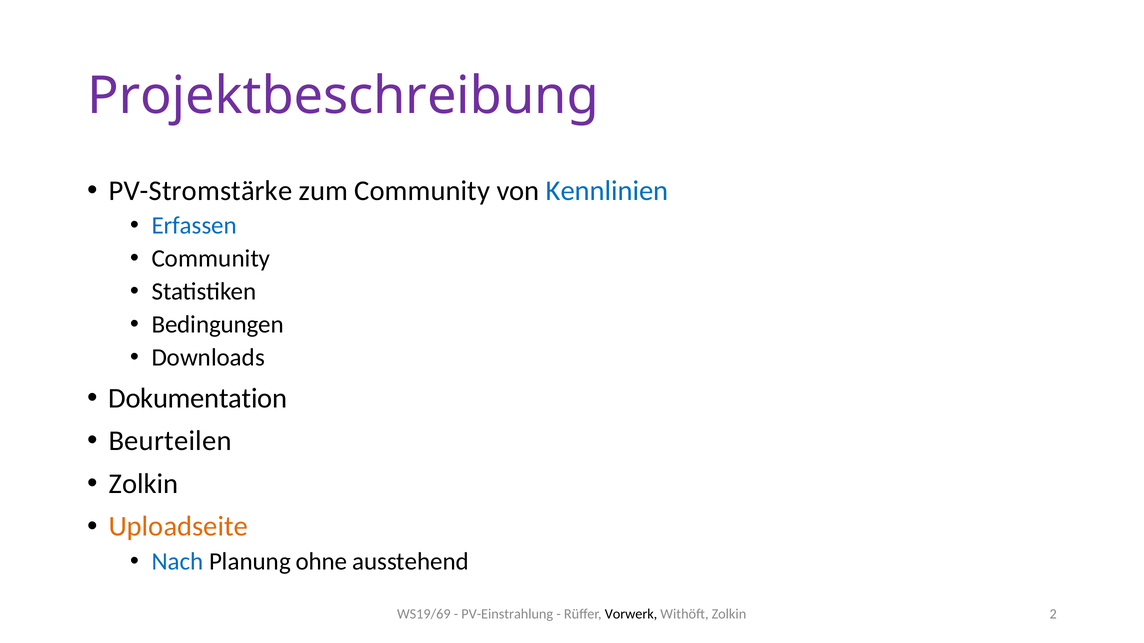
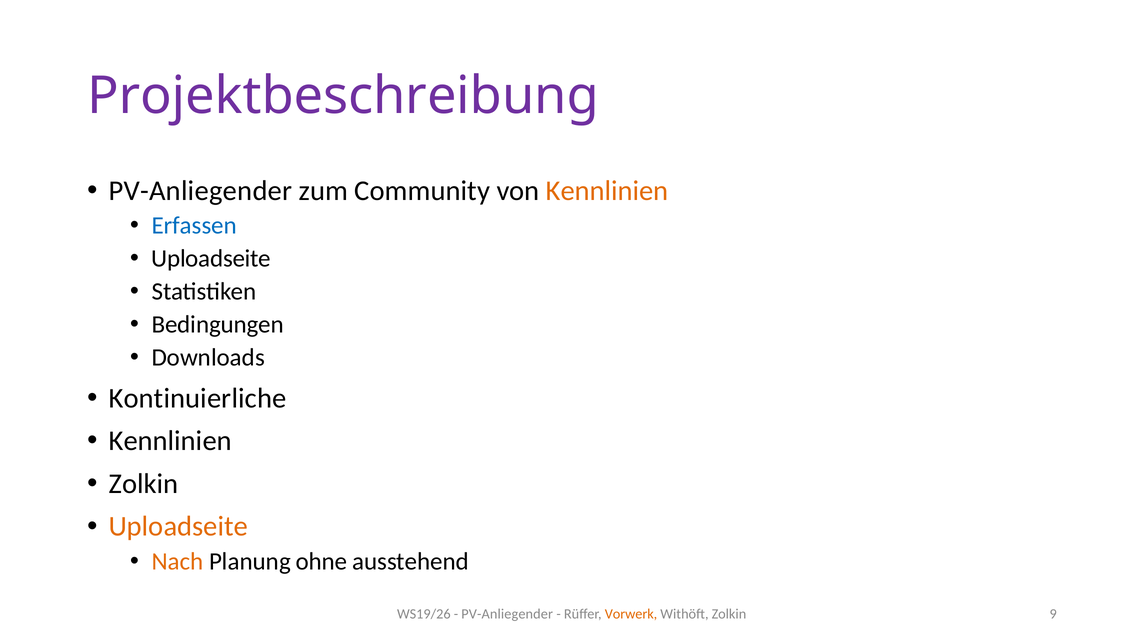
PV-Stromstärke at (200, 191): PV-Stromstärke -> PV-Anliegender
Kennlinien at (607, 191) colour: blue -> orange
Community at (211, 259): Community -> Uploadseite
Dokumentation: Dokumentation -> Kontinuierliche
Beurteilen at (170, 441): Beurteilen -> Kennlinien
Nach colour: blue -> orange
WS19/69: WS19/69 -> WS19/26
PV-Einstrahlung at (507, 615): PV-Einstrahlung -> PV-Anliegender
Vorwerk colour: black -> orange
2: 2 -> 9
